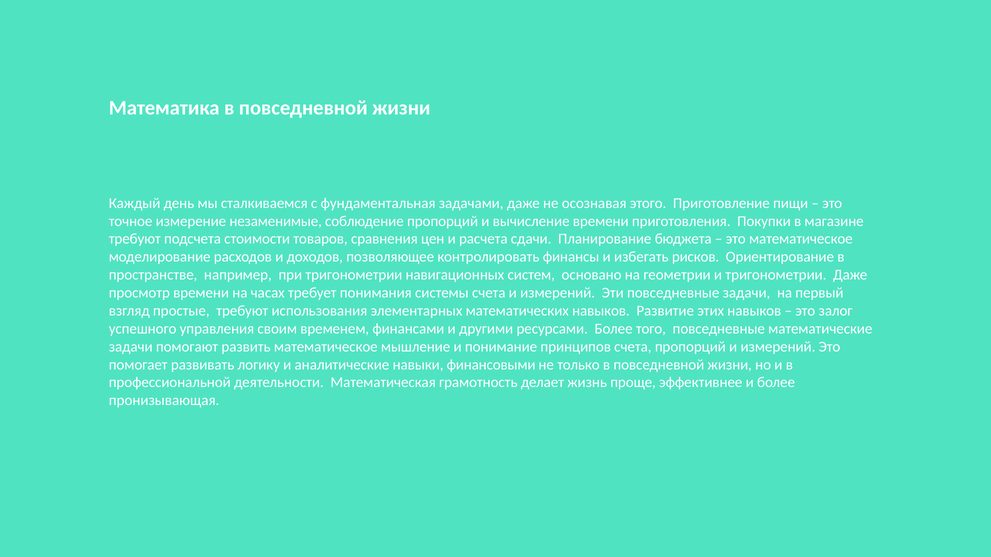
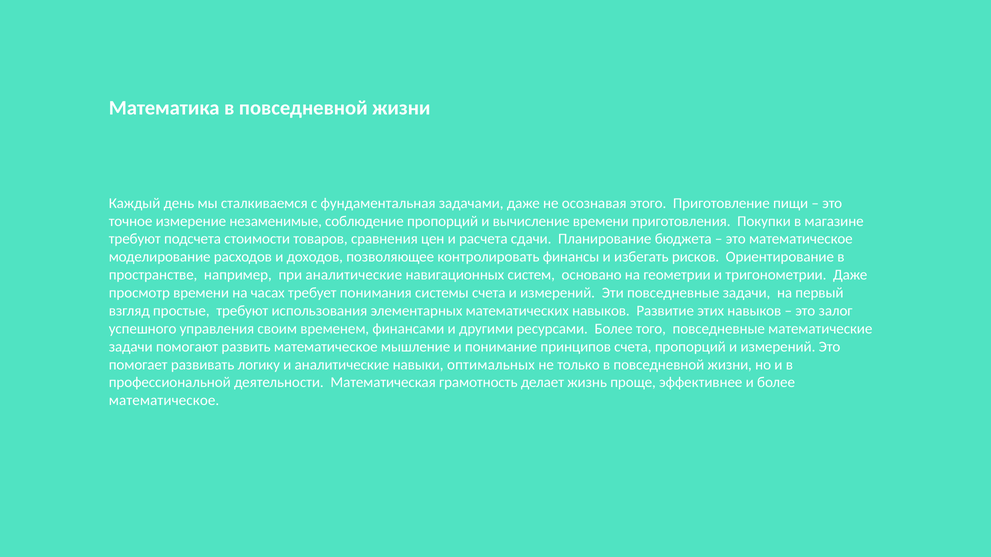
при тригонометрии: тригонометрии -> аналитические
финансовыми: финансовыми -> оптимальных
пронизывающая at (164, 401): пронизывающая -> математическое
